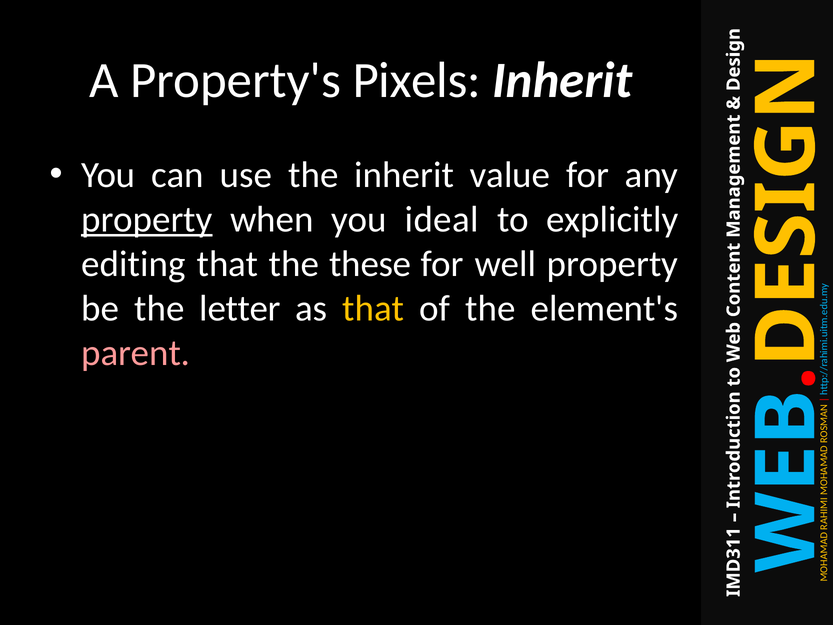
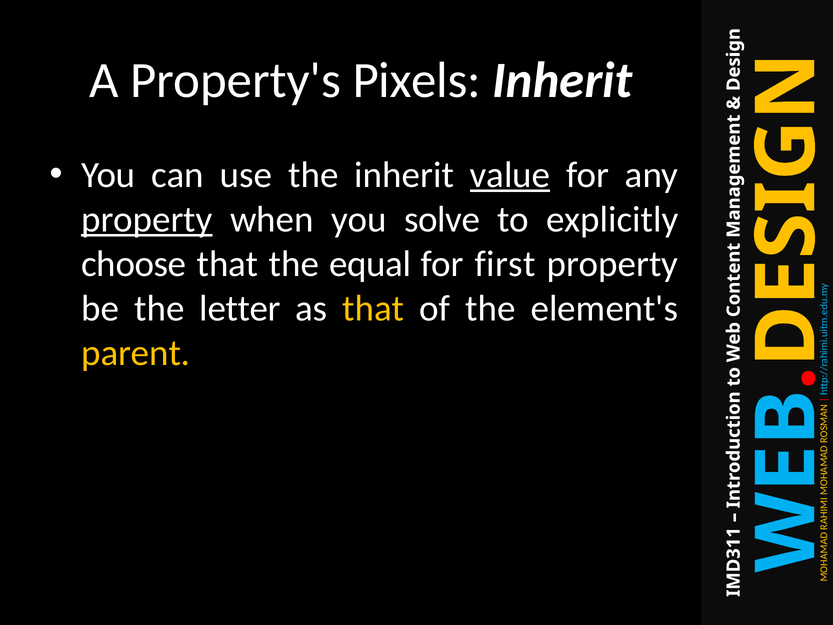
value underline: none -> present
ideal: ideal -> solve
editing: editing -> choose
these: these -> equal
well: well -> first
parent colour: pink -> yellow
